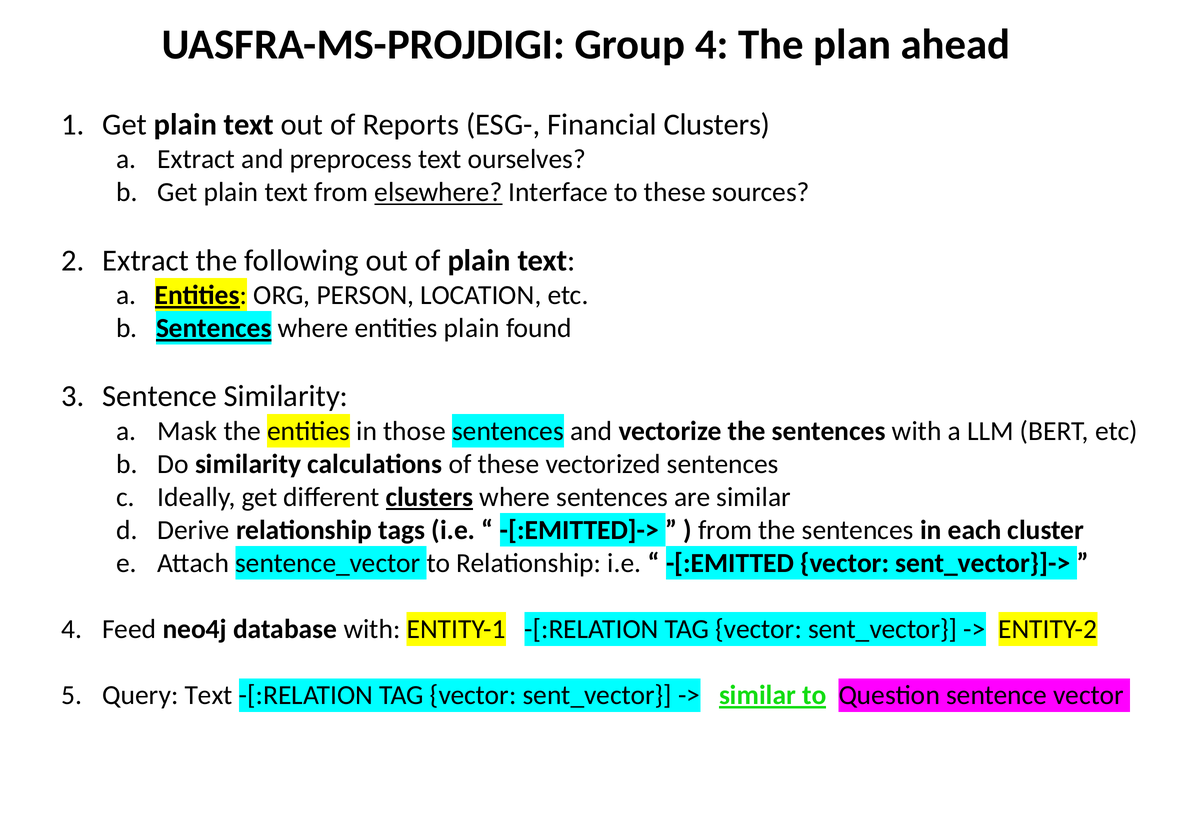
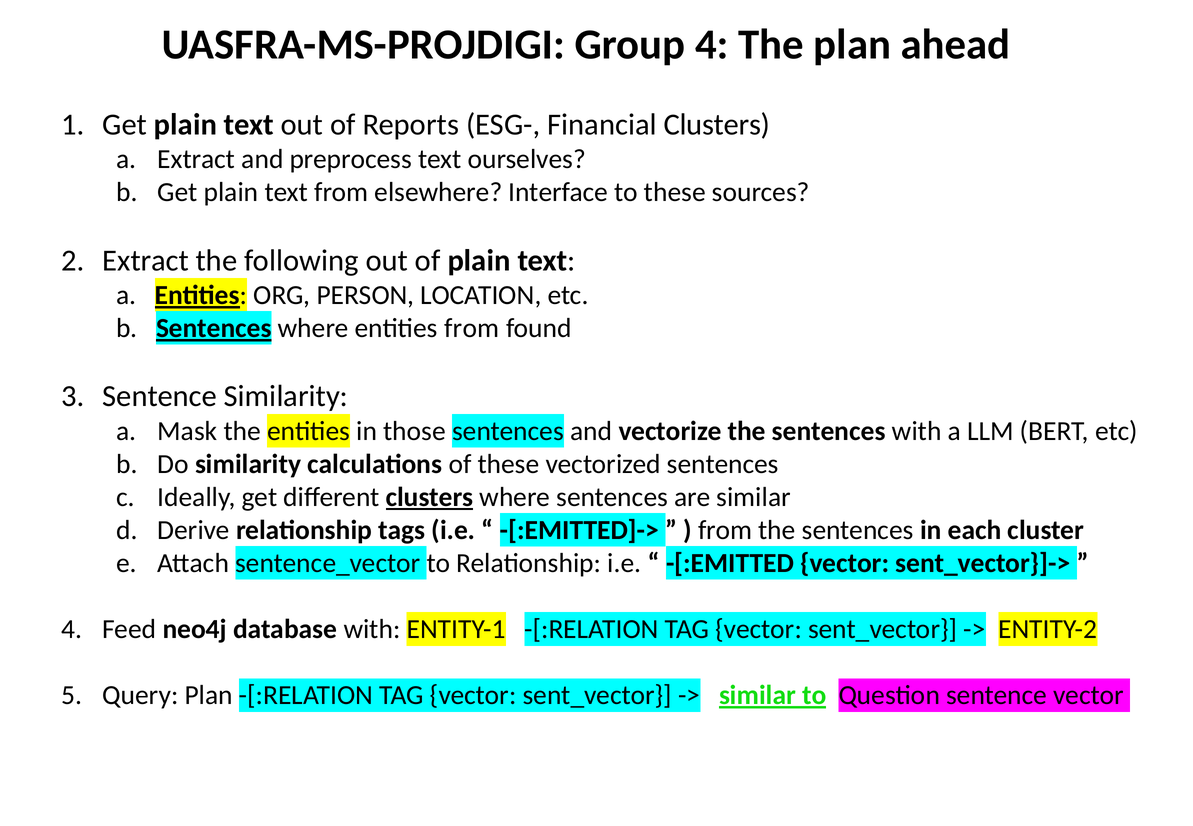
elsewhere underline: present -> none
entities plain: plain -> from
Query Text: Text -> Plan
